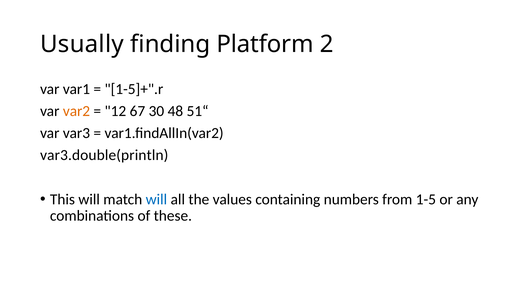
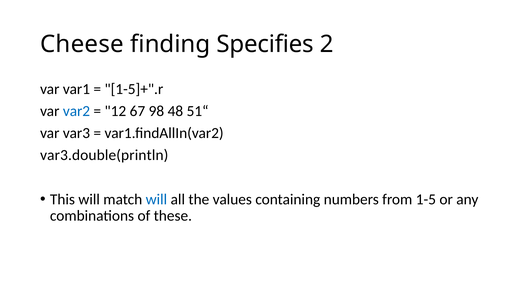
Usually: Usually -> Cheese
Platform: Platform -> Specifies
var2 colour: orange -> blue
30: 30 -> 98
